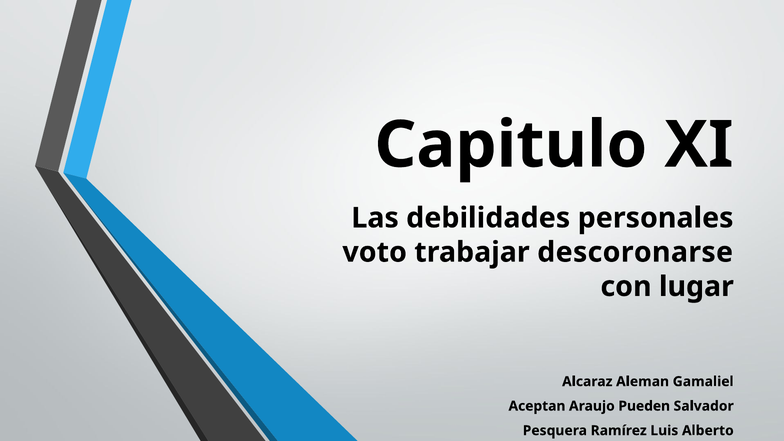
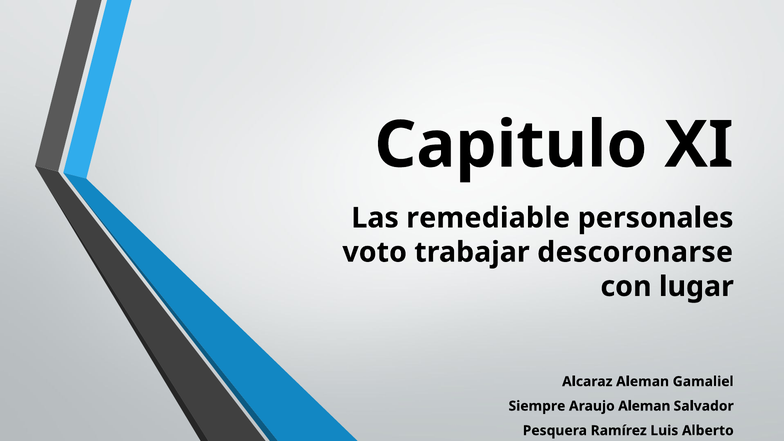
debilidades: debilidades -> remediable
Aceptan: Aceptan -> Siempre
Araujo Pueden: Pueden -> Aleman
